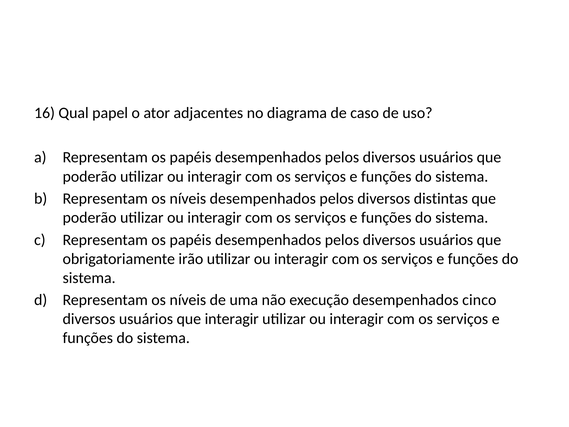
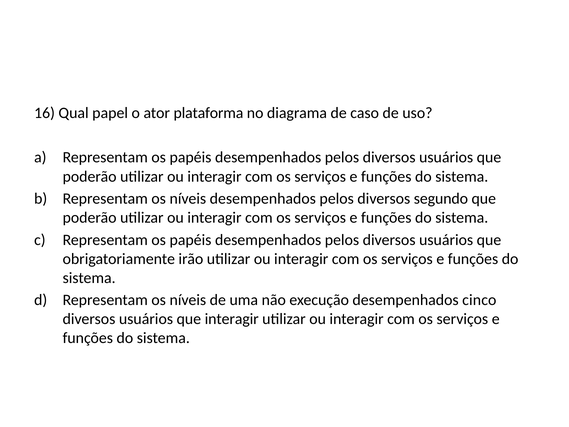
adjacentes: adjacentes -> plataforma
distintas: distintas -> segundo
